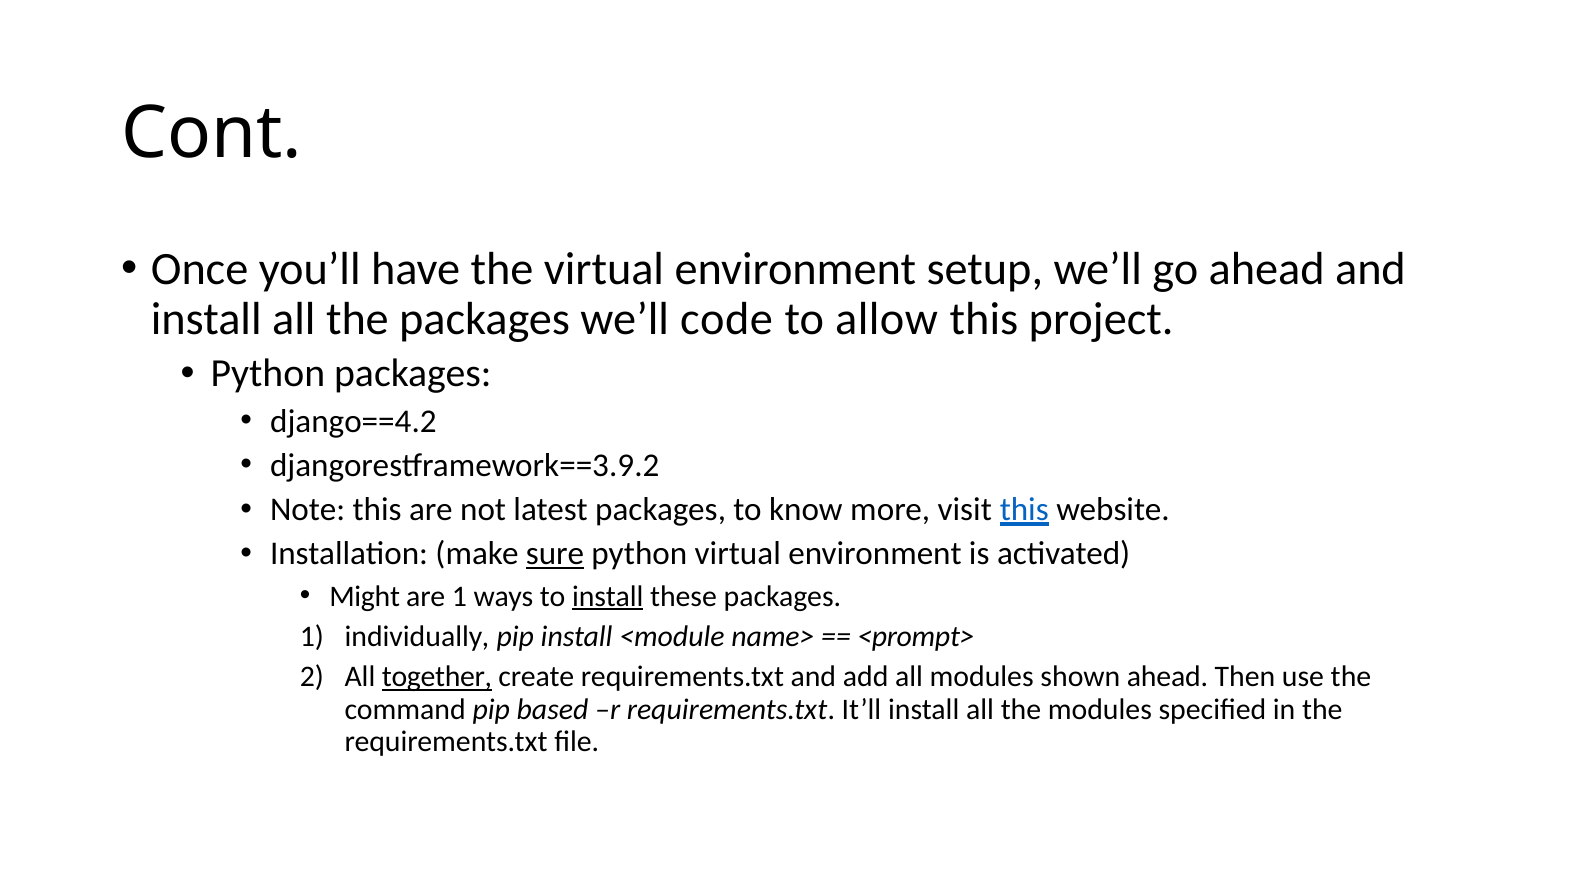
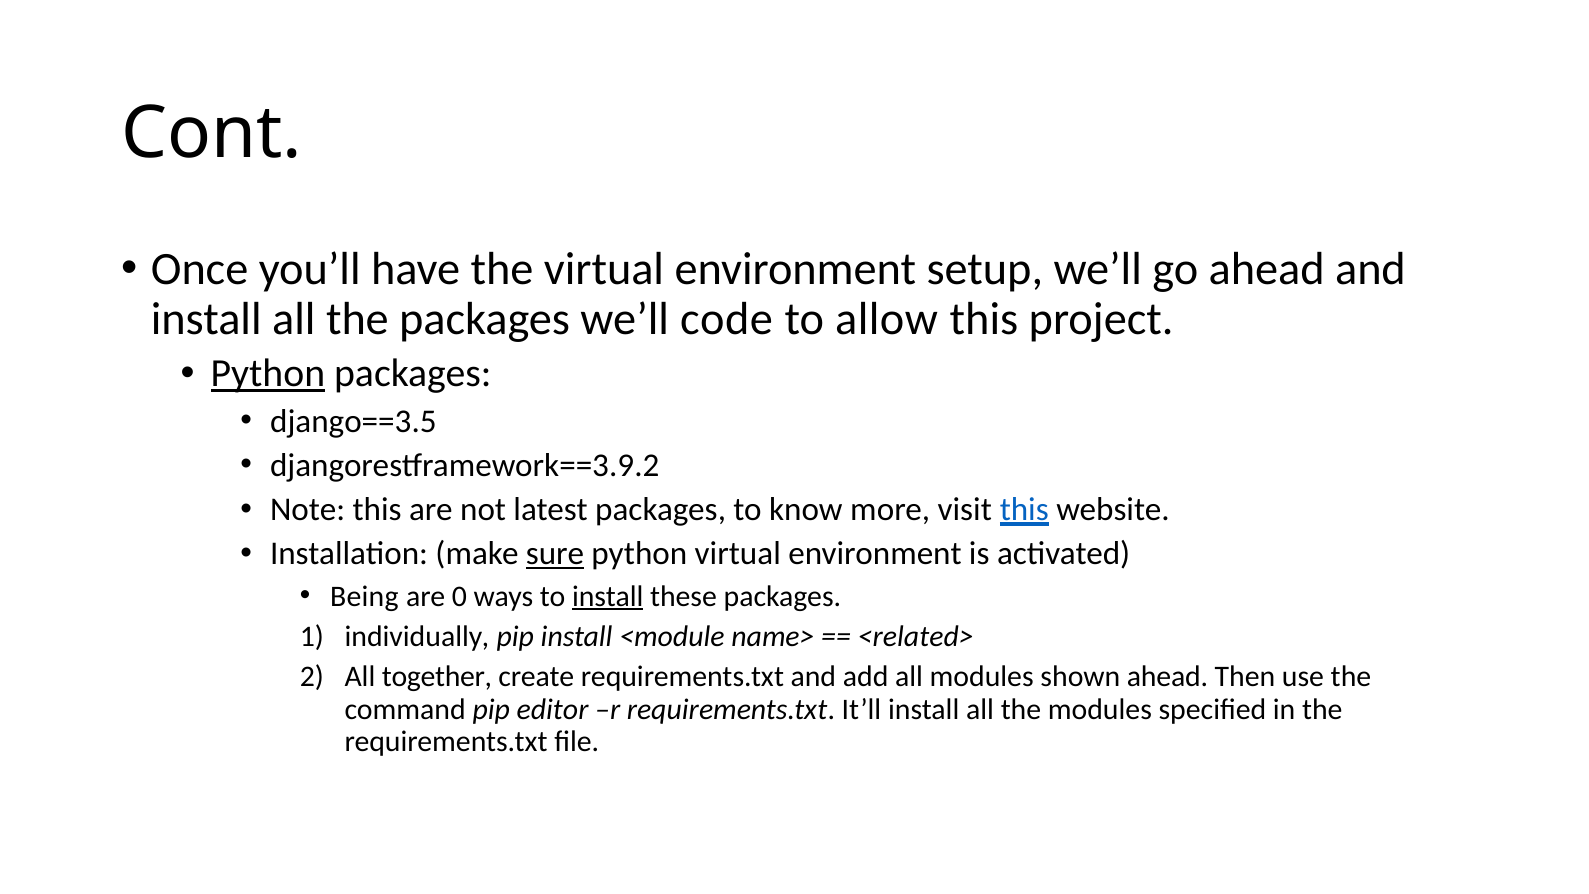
Python at (268, 373) underline: none -> present
django==4.2: django==4.2 -> django==3.5
Might: Might -> Being
are 1: 1 -> 0
<prompt>: <prompt> -> <related>
together underline: present -> none
based: based -> editor
